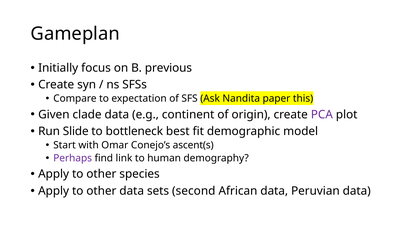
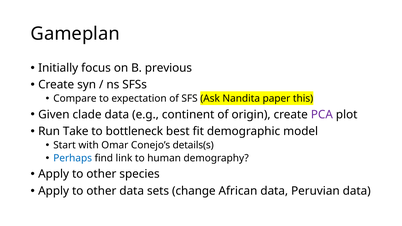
Slide: Slide -> Take
ascent(s: ascent(s -> details(s
Perhaps colour: purple -> blue
second: second -> change
